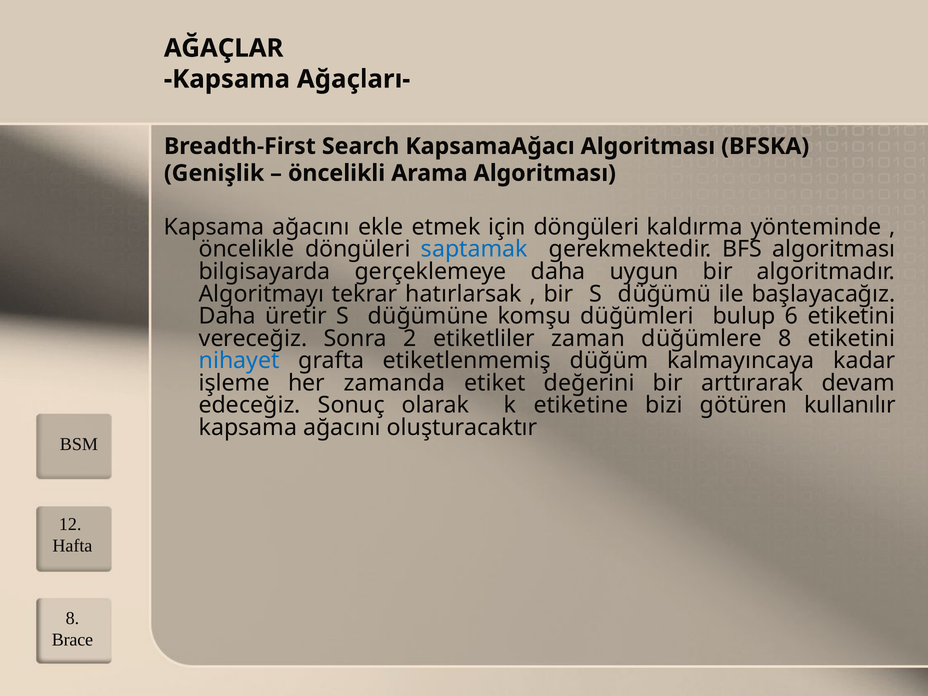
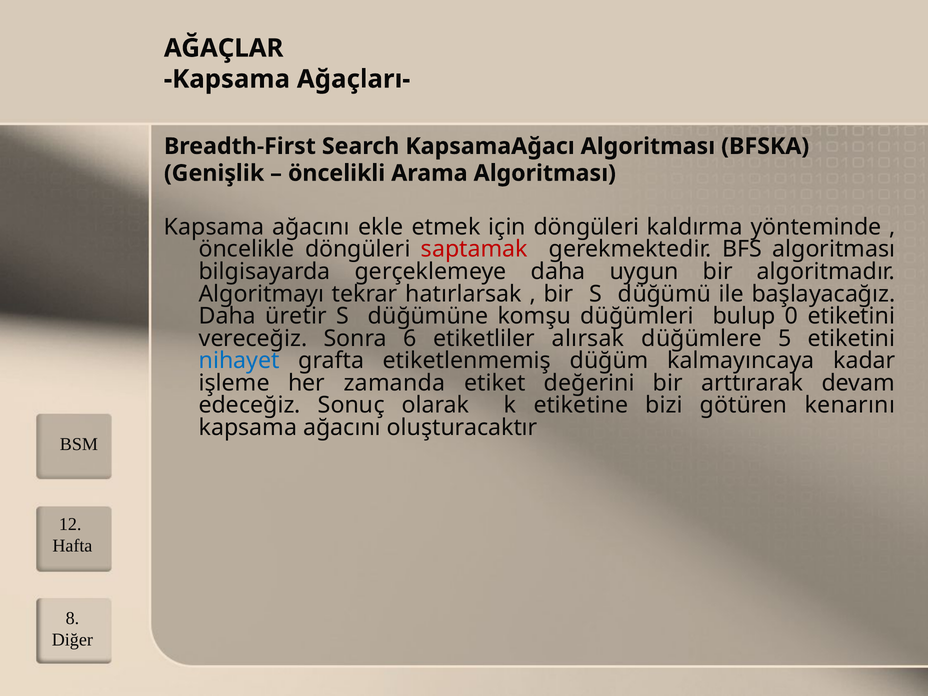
saptamak colour: blue -> red
6: 6 -> 0
2: 2 -> 6
zaman: zaman -> alırsak
düğümlere 8: 8 -> 5
kullanılır: kullanılır -> kenarını
Brace: Brace -> Diğer
